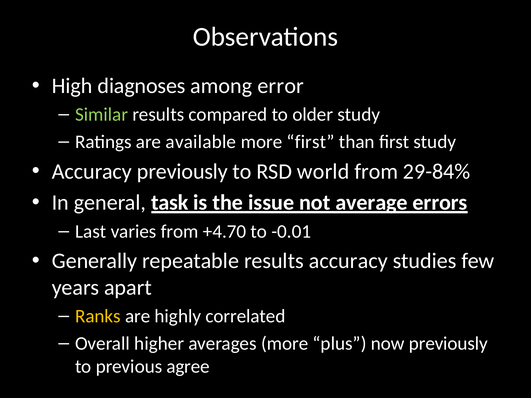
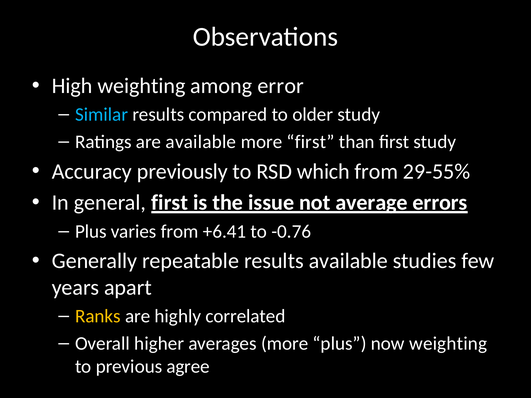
High diagnoses: diagnoses -> weighting
Similar colour: light green -> light blue
world: world -> which
29-84%: 29-84% -> 29-55%
general task: task -> first
Last at (91, 231): Last -> Plus
+4.70: +4.70 -> +6.41
-0.01: -0.01 -> -0.76
results accuracy: accuracy -> available
now previously: previously -> weighting
